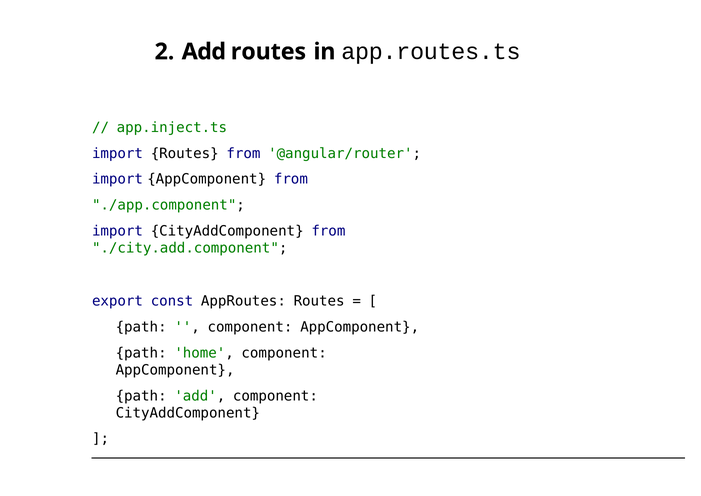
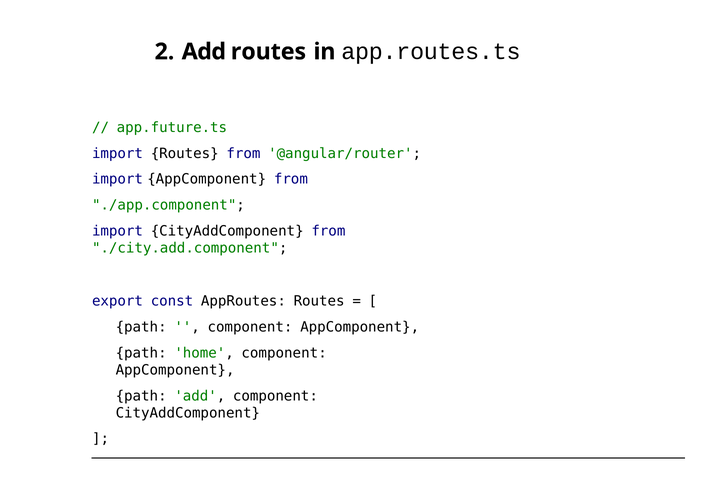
app.inject.ts: app.inject.ts -> app.future.ts
